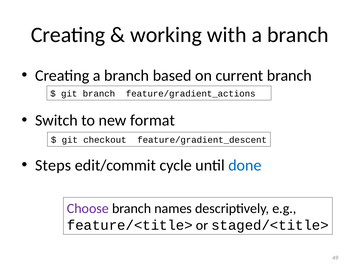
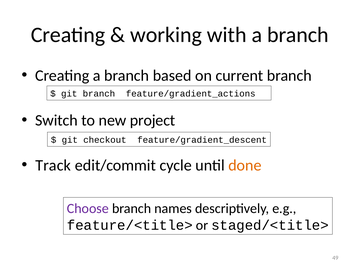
format: format -> project
Steps: Steps -> Track
done colour: blue -> orange
